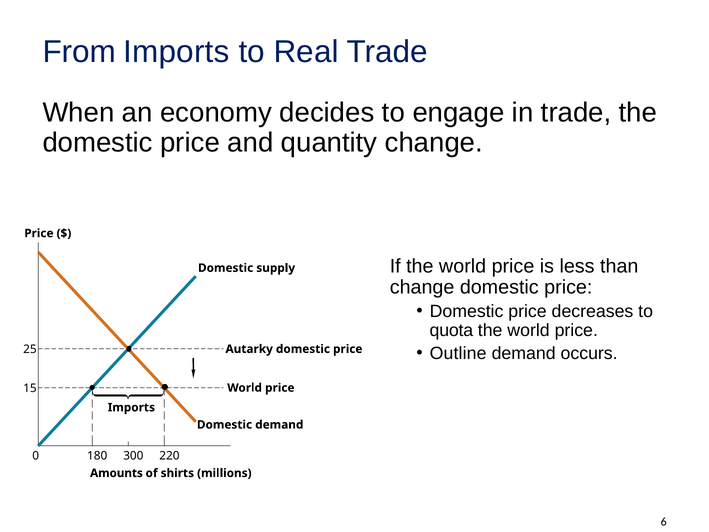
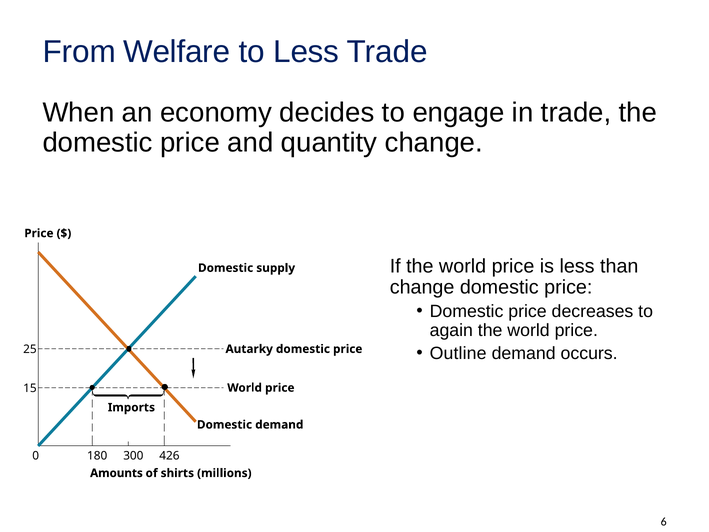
From Imports: Imports -> Welfare
to Real: Real -> Less
quota: quota -> again
220: 220 -> 426
